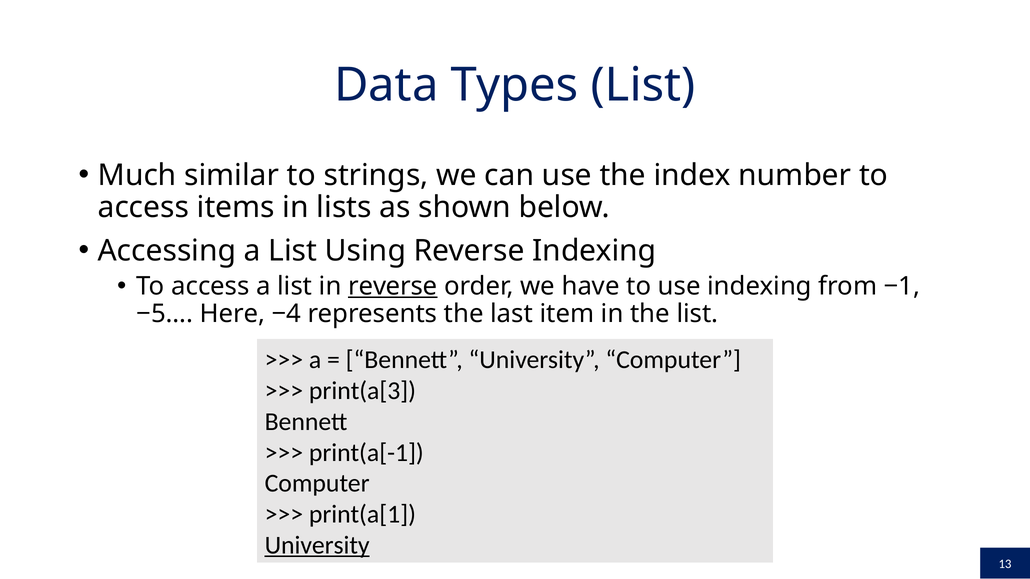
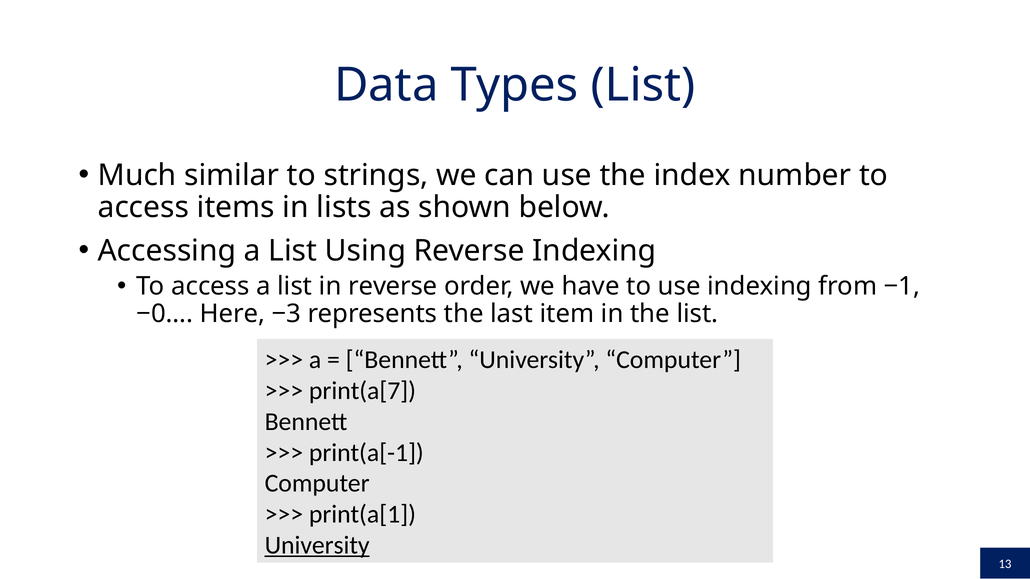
reverse at (393, 286) underline: present -> none
−5…: −5… -> −0…
−4: −4 -> −3
print(a[3: print(a[3 -> print(a[7
